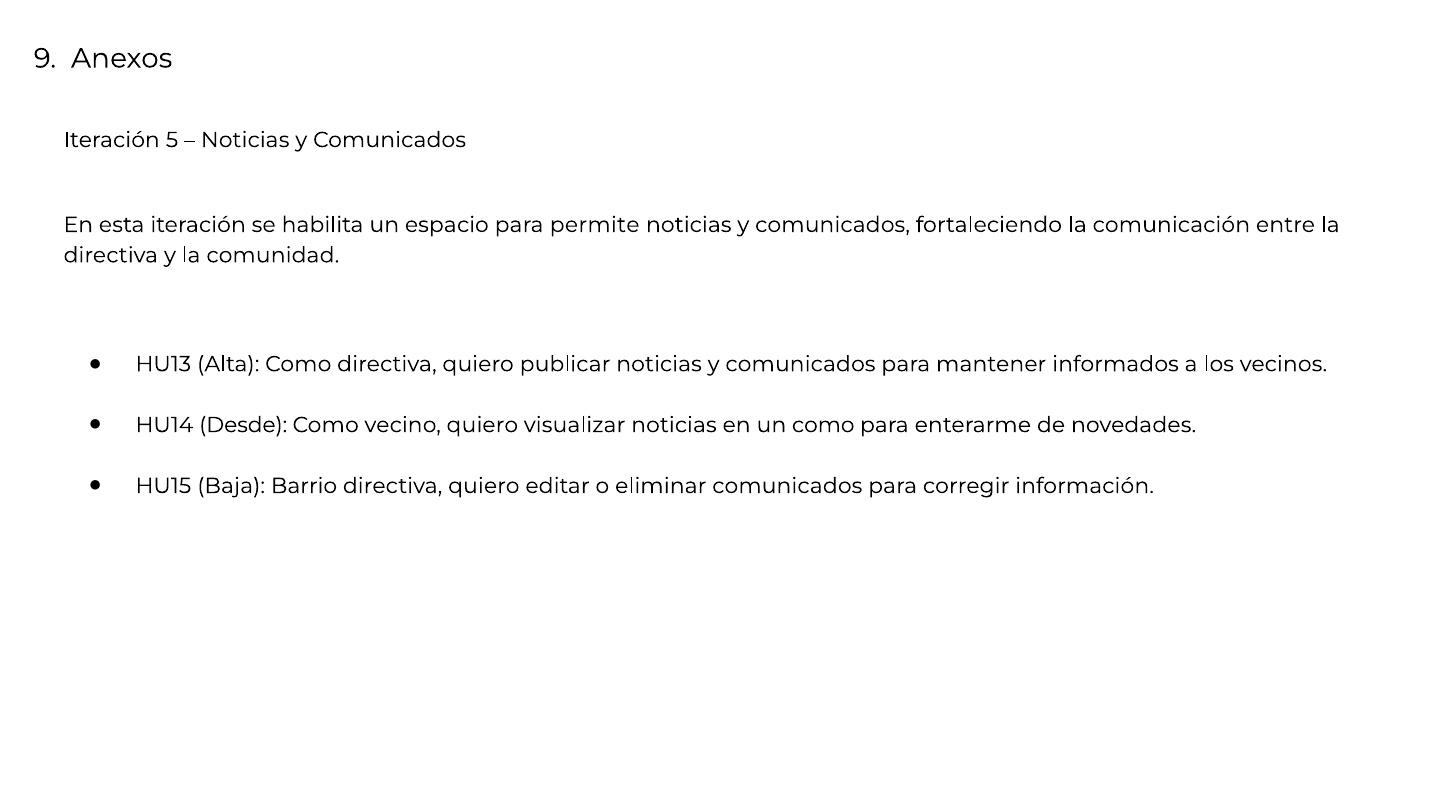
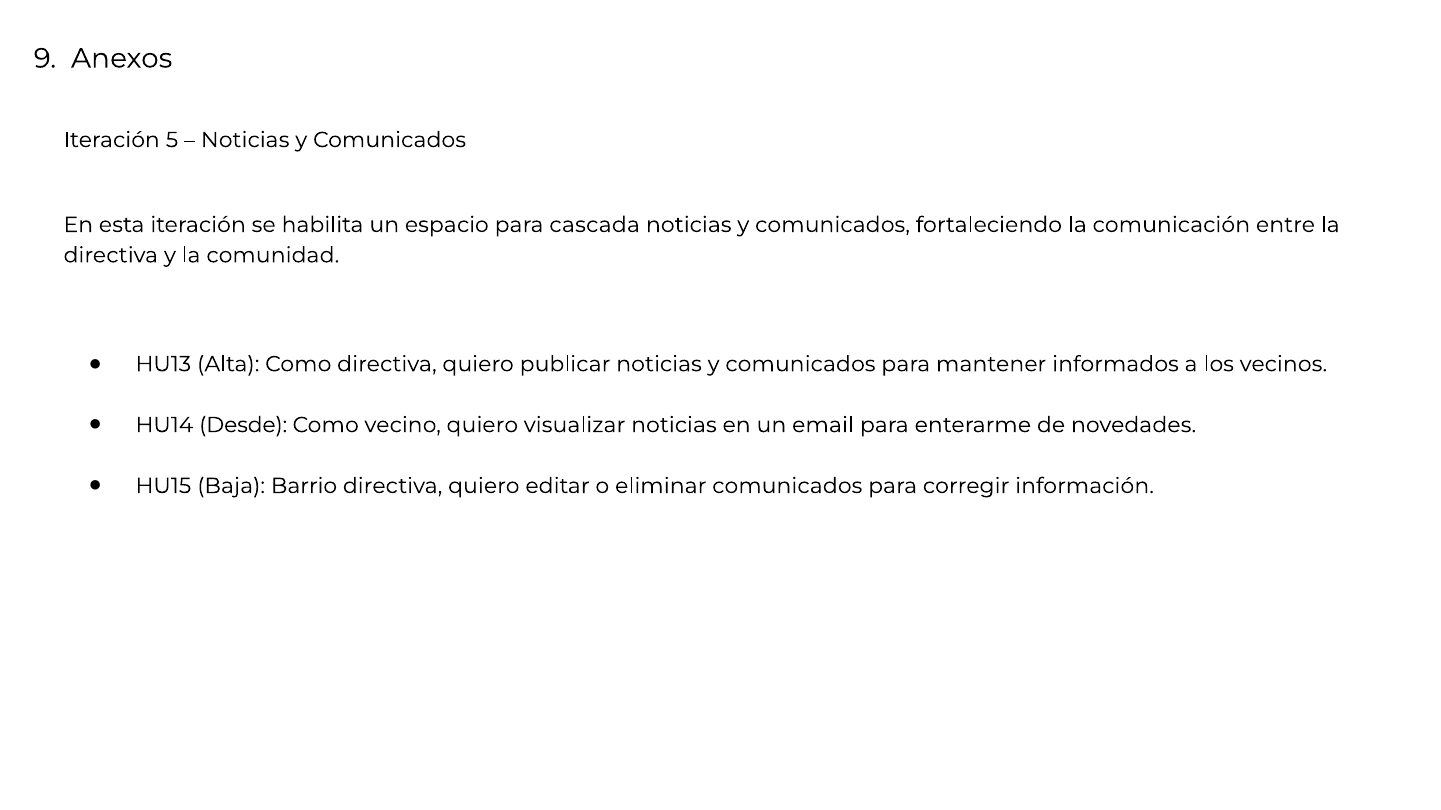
permite: permite -> cascada
un como: como -> email
